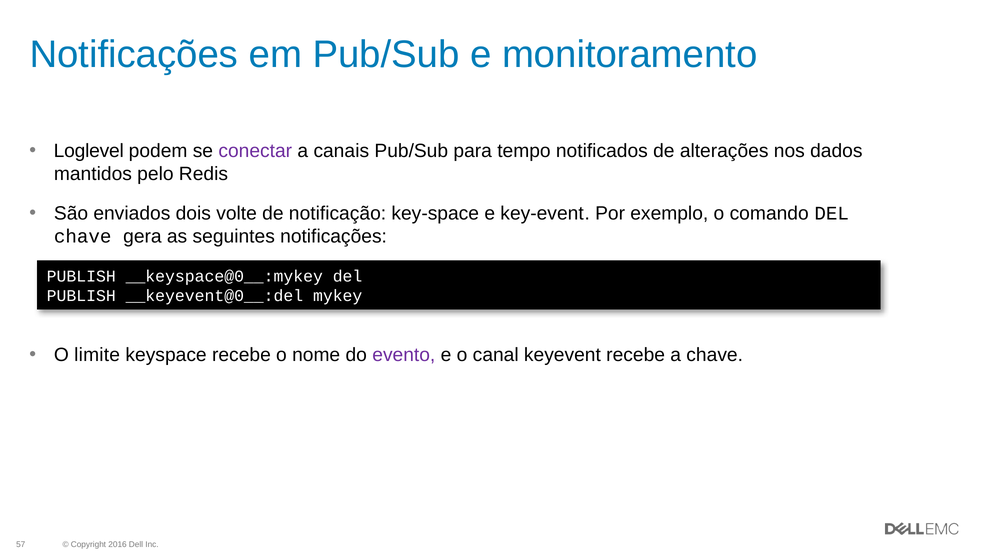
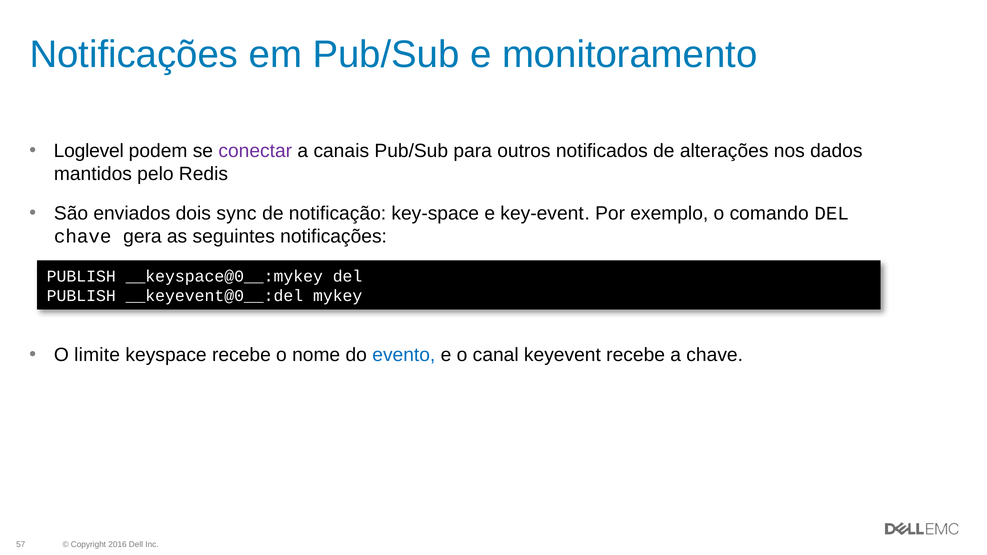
tempo: tempo -> outros
volte: volte -> sync
evento colour: purple -> blue
